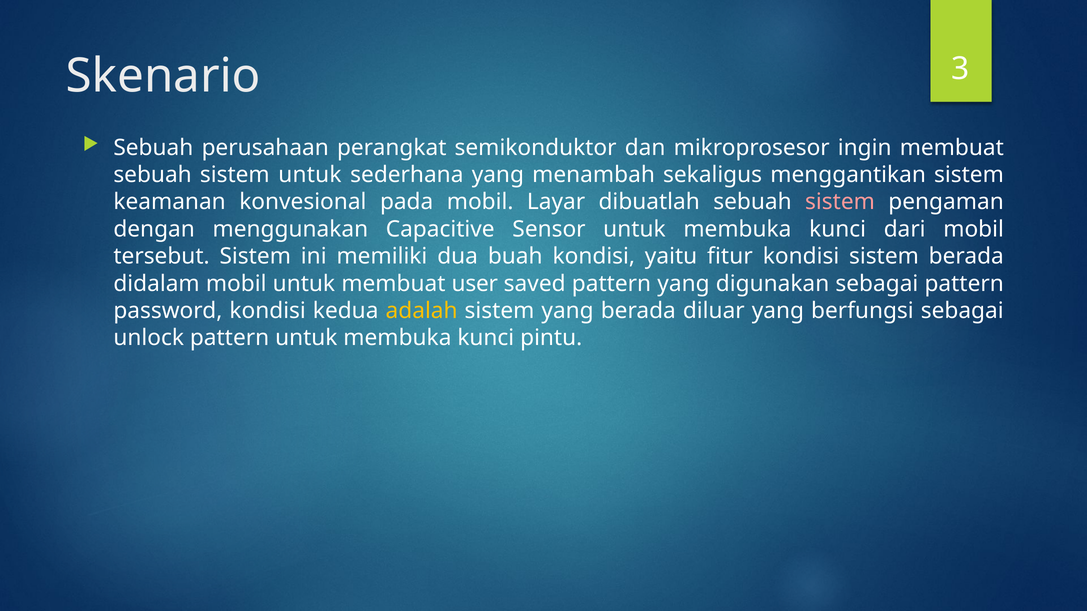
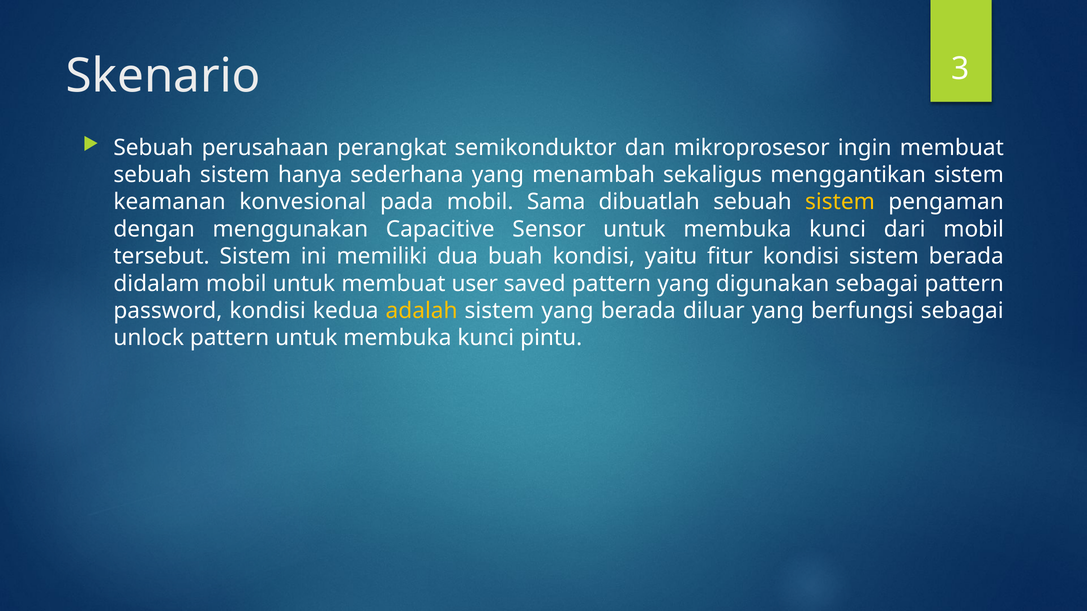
sistem untuk: untuk -> hanya
Layar: Layar -> Sama
sistem at (840, 202) colour: pink -> yellow
